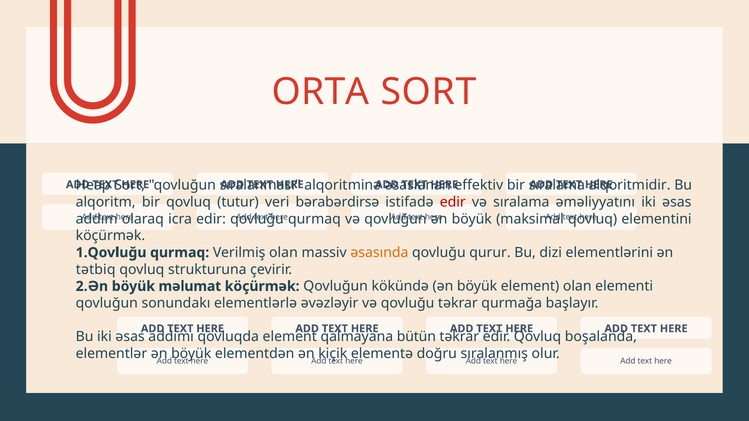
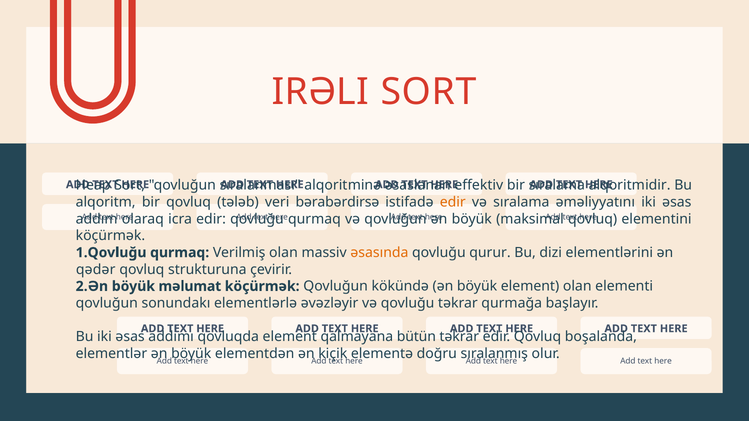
ORTA: ORTA -> IRƏLI
tutur: tutur -> tələb
edir at (453, 202) colour: red -> orange
tətbiq: tətbiq -> qədər
